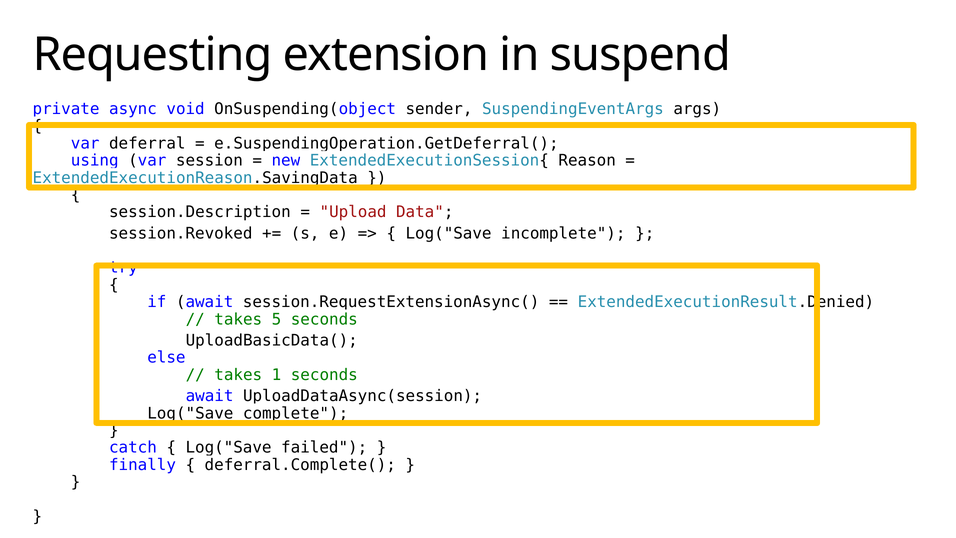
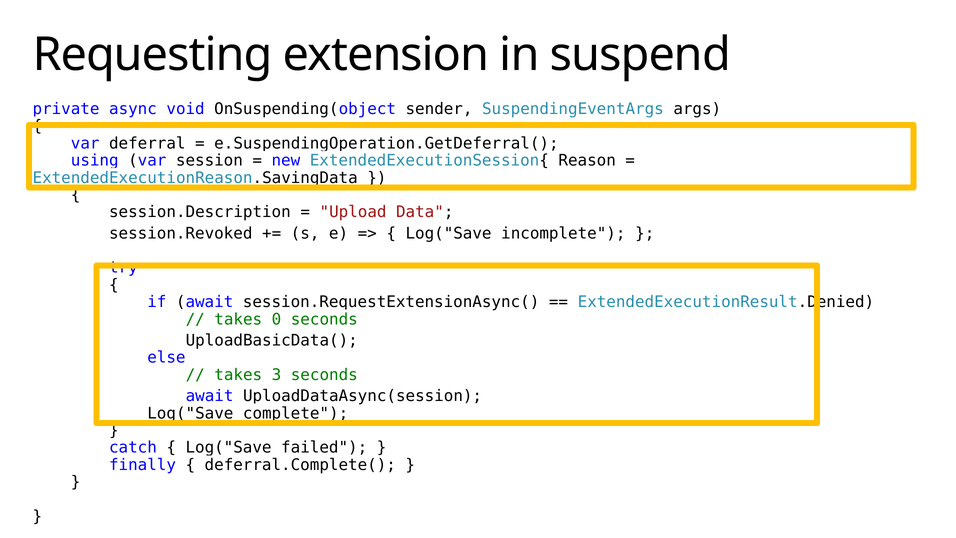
5: 5 -> 0
1: 1 -> 3
